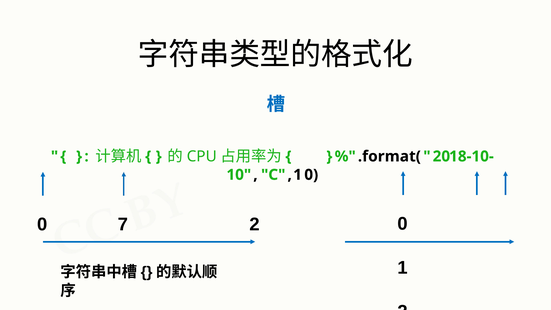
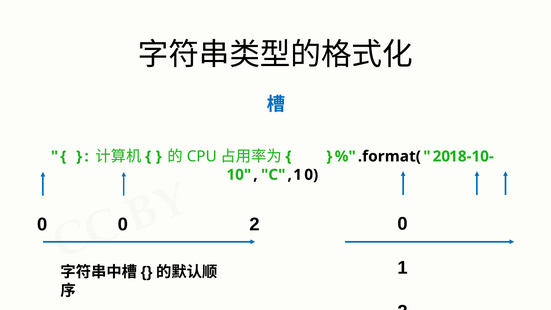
0 7: 7 -> 0
